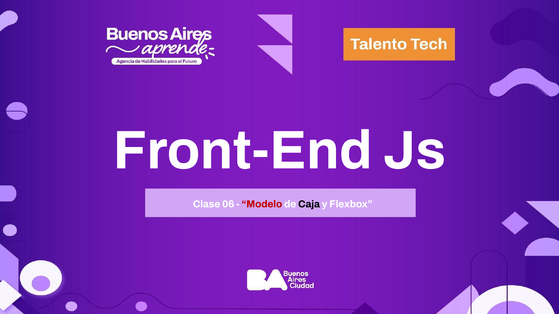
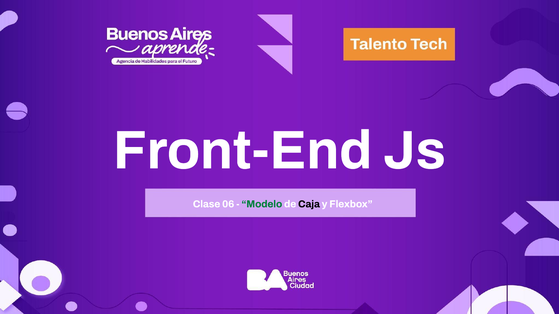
Modelo colour: red -> green
